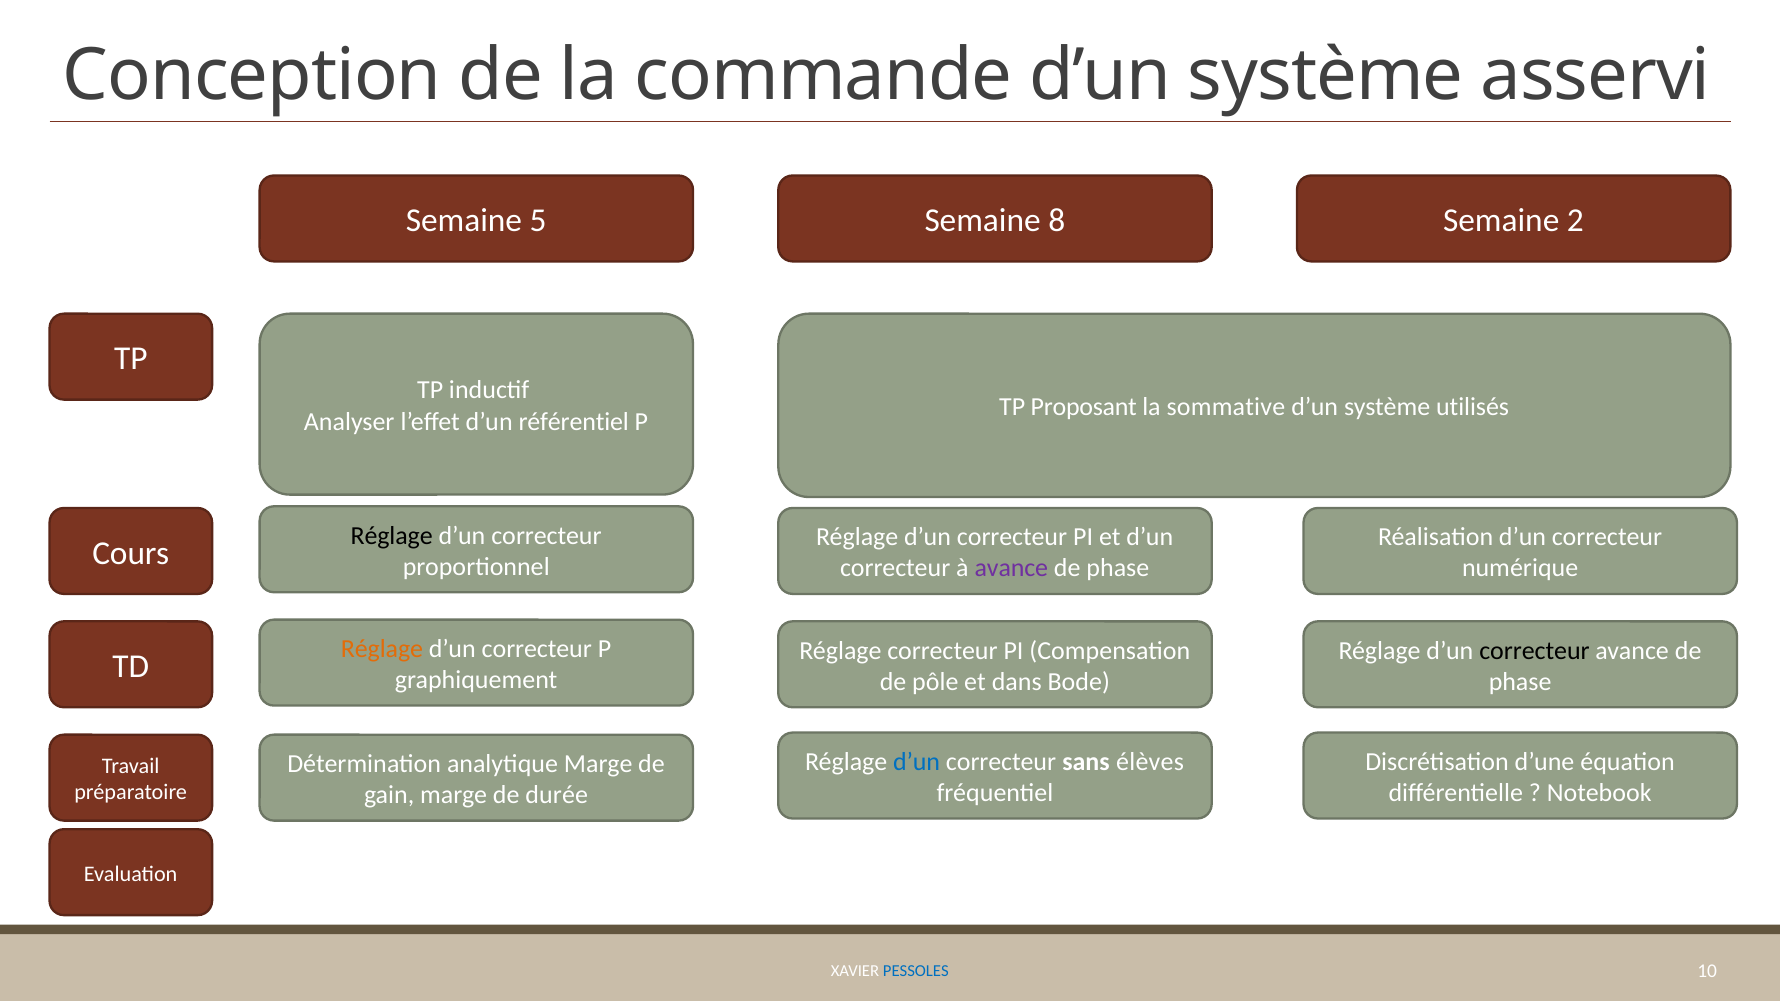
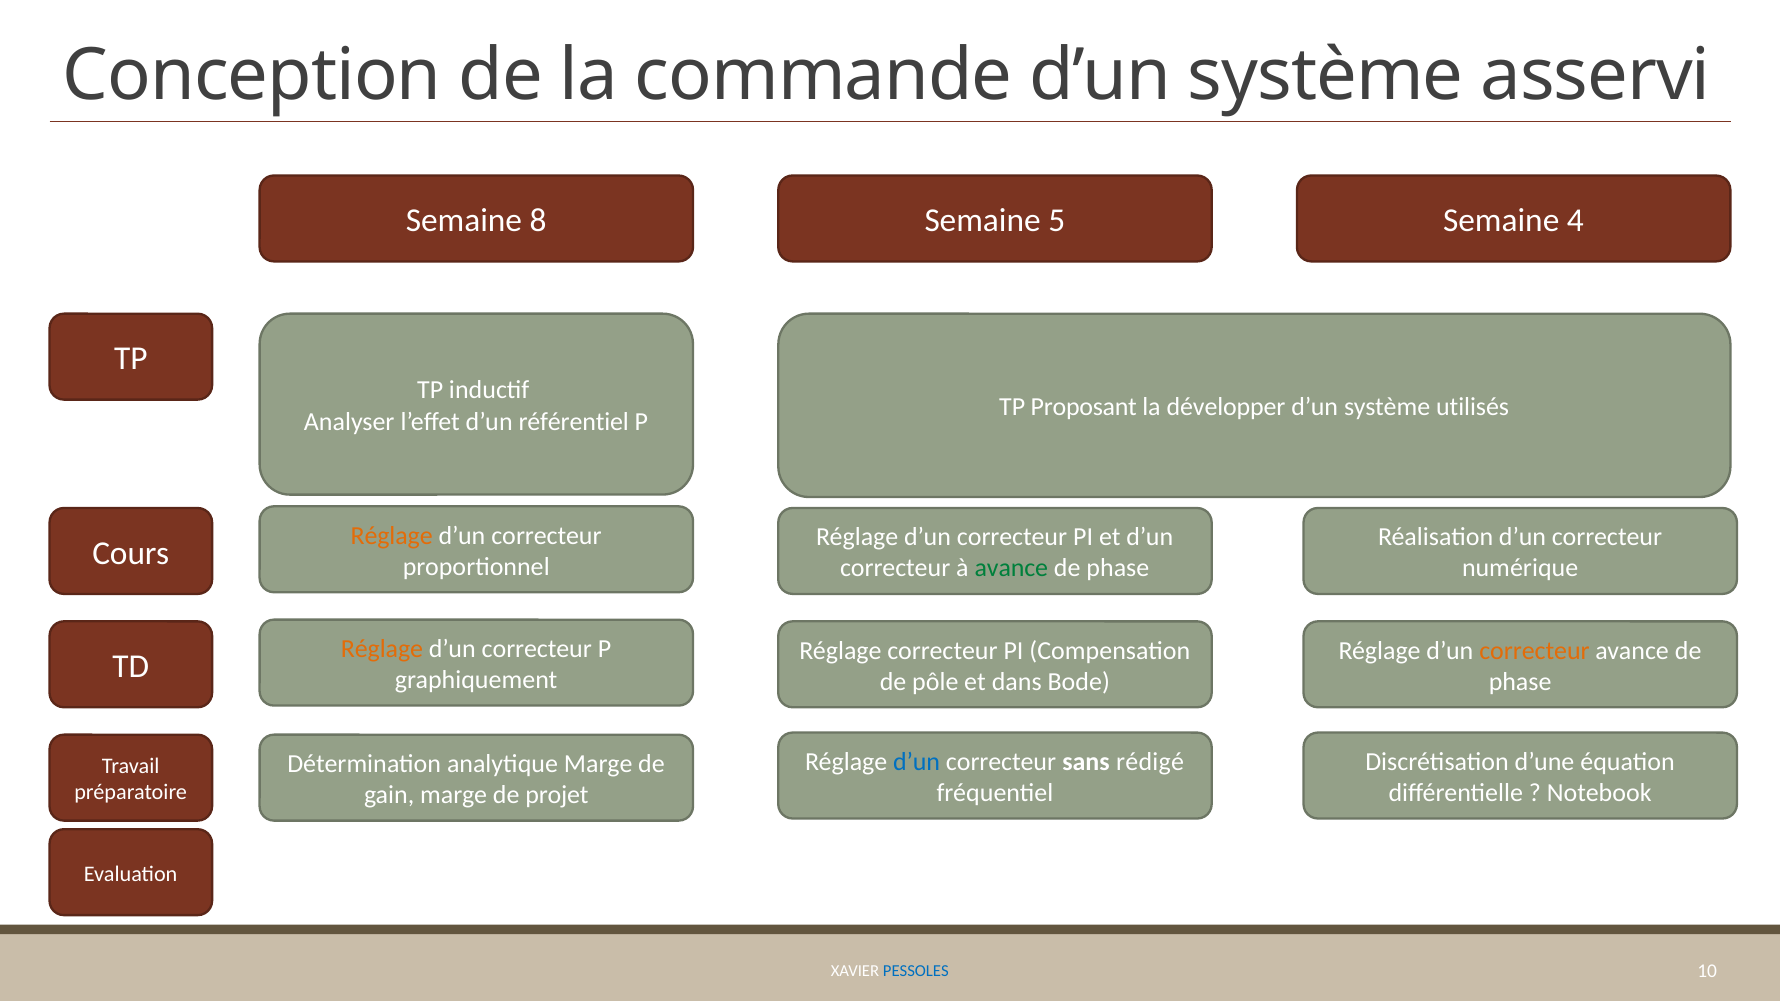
5: 5 -> 8
8: 8 -> 5
2: 2 -> 4
sommative: sommative -> développer
Réglage at (392, 536) colour: black -> orange
avance at (1011, 568) colour: purple -> green
correcteur at (1534, 651) colour: black -> orange
élèves: élèves -> rédigé
durée: durée -> projet
